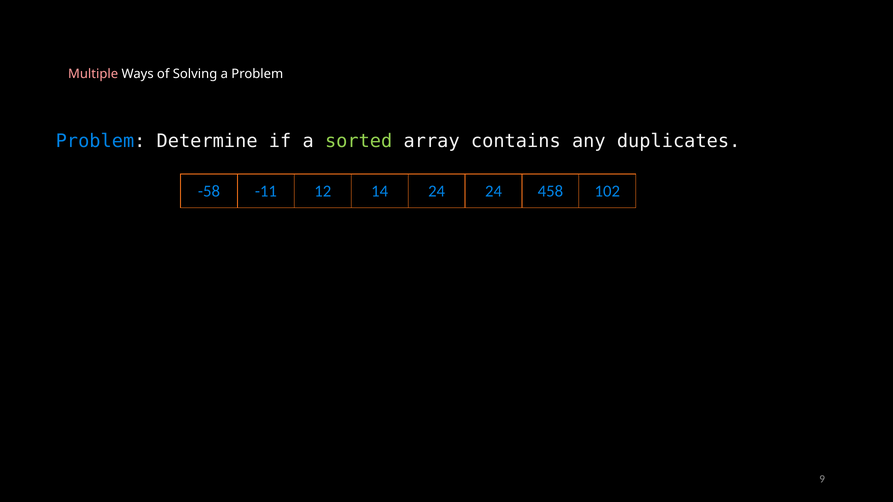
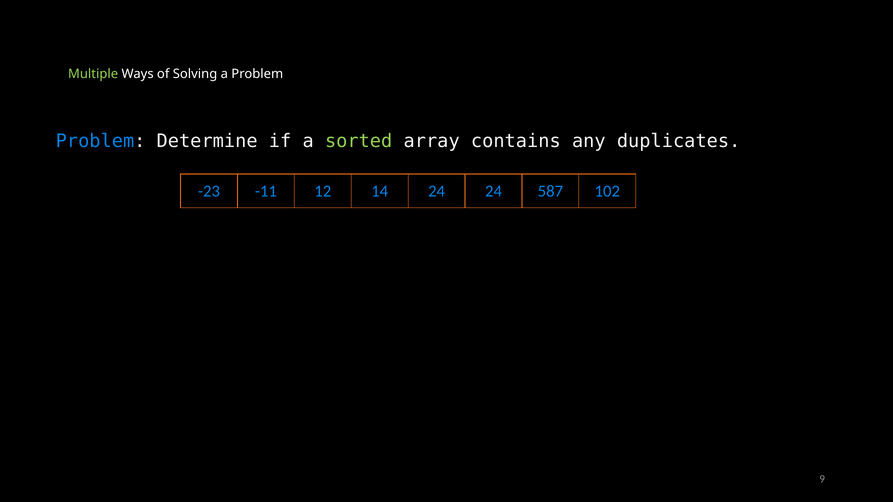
Multiple colour: pink -> light green
-58: -58 -> -23
458: 458 -> 587
